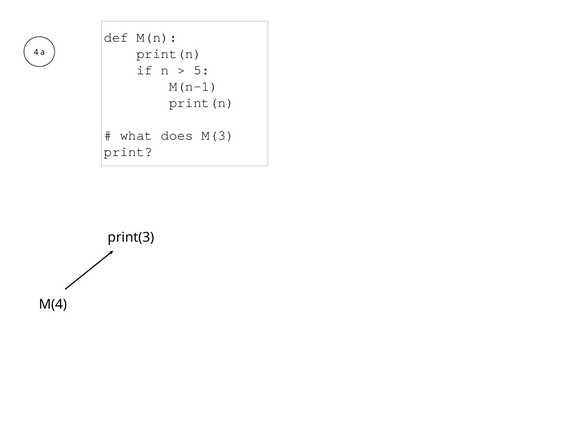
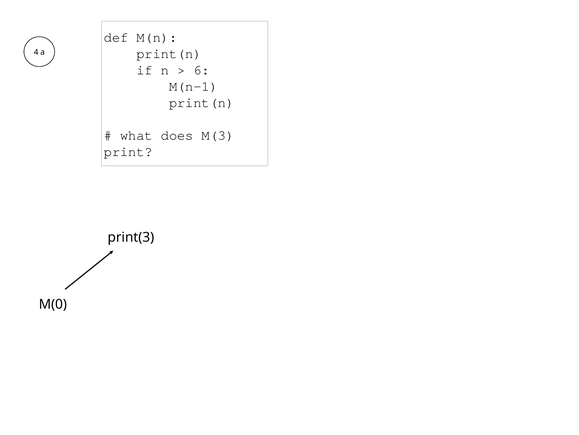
5: 5 -> 6
M(4: M(4 -> M(0
